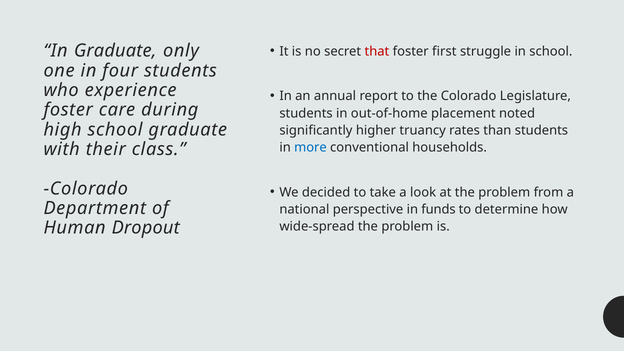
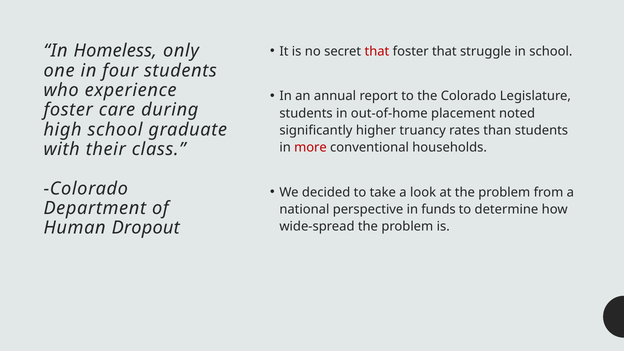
foster first: first -> that
In Graduate: Graduate -> Homeless
more colour: blue -> red
